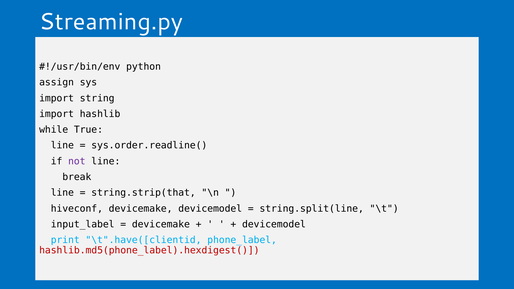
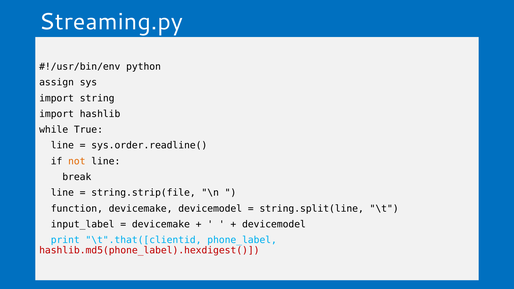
not colour: purple -> orange
string.strip(that: string.strip(that -> string.strip(file
hiveconf: hiveconf -> function
\t".have([clientid: \t".have([clientid -> \t".that([clientid
